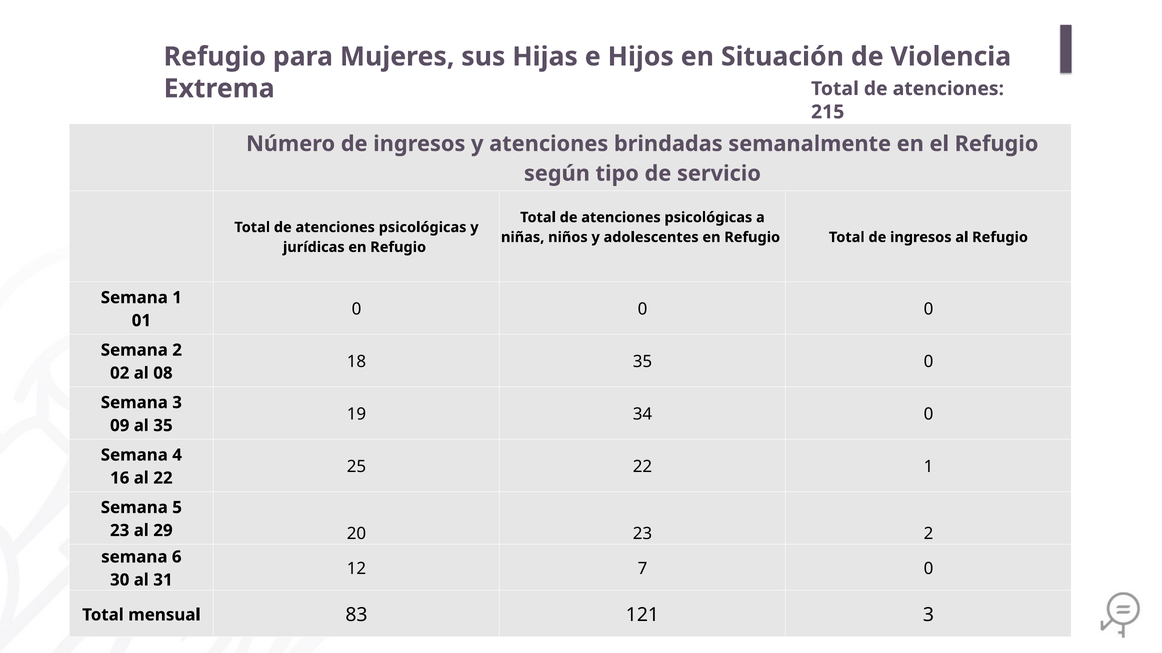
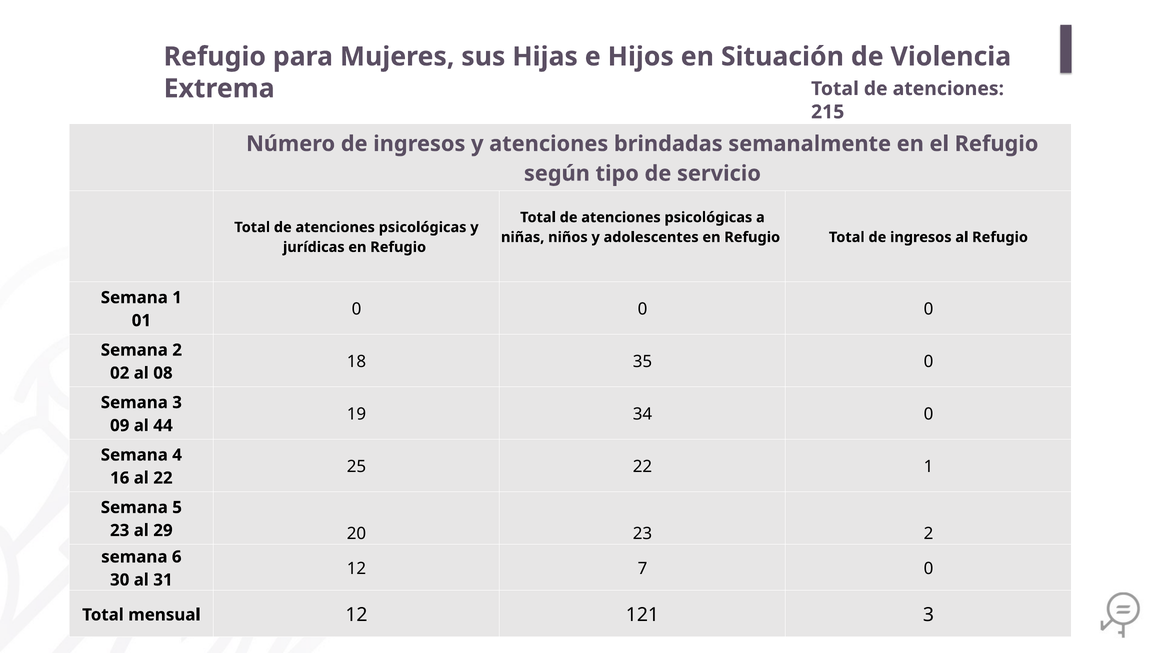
al 35: 35 -> 44
mensual 83: 83 -> 12
